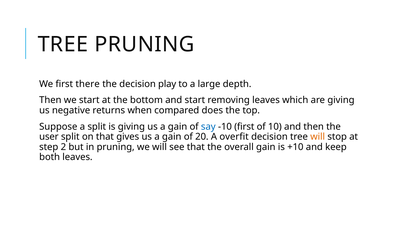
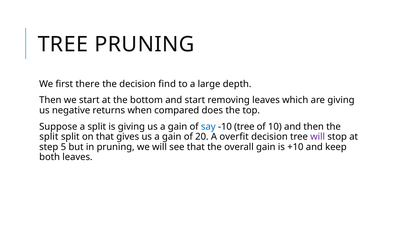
play: play -> find
-10 first: first -> tree
user at (49, 137): user -> split
will at (318, 137) colour: orange -> purple
2: 2 -> 5
